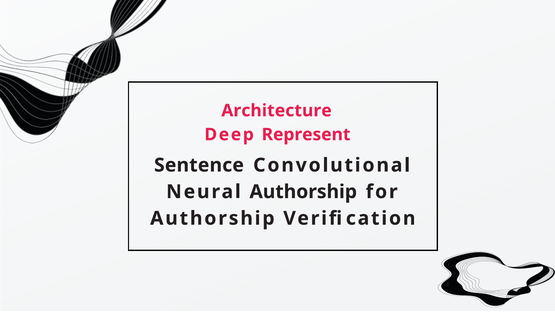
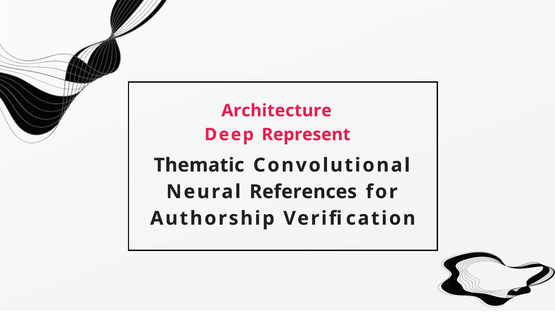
Sentence: Sentence -> Thematic
Neural Authorship: Authorship -> References
